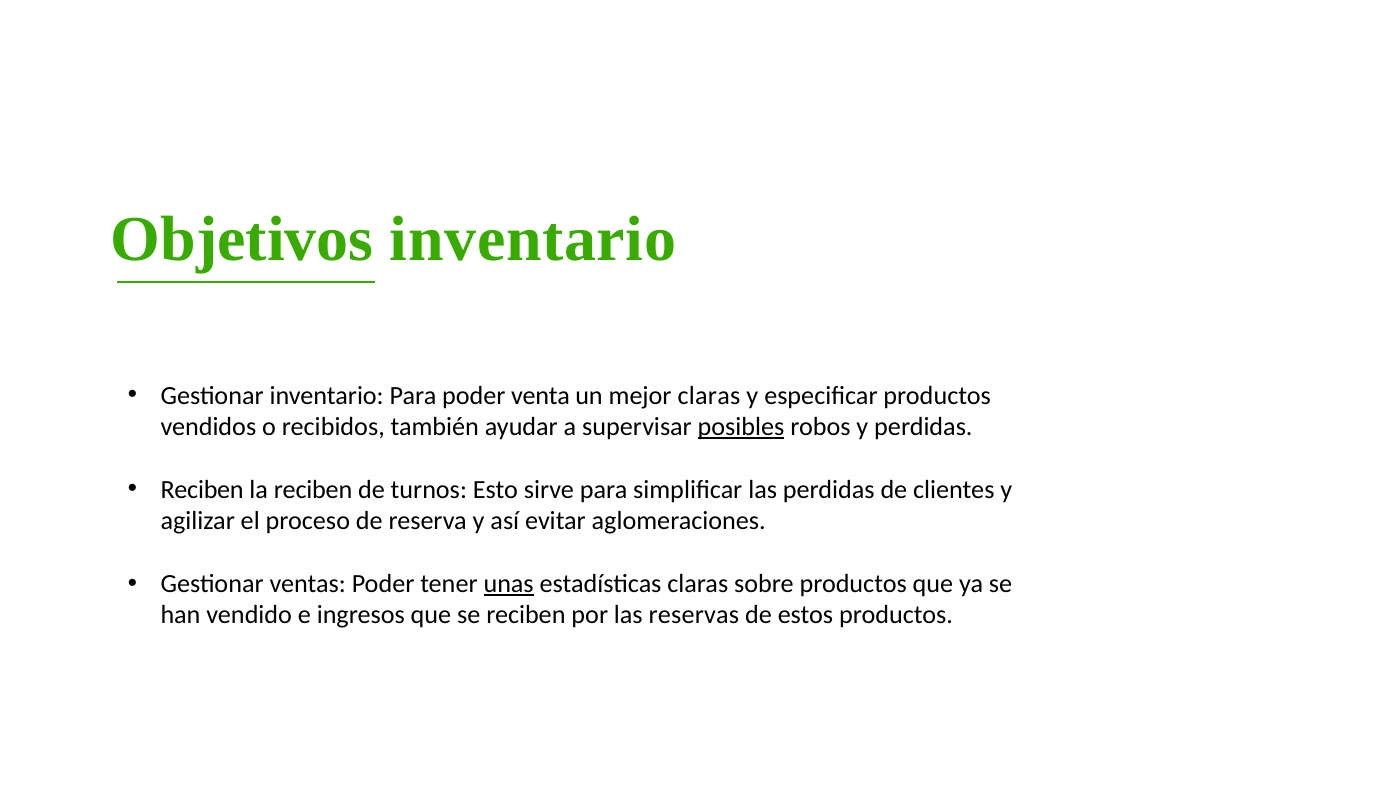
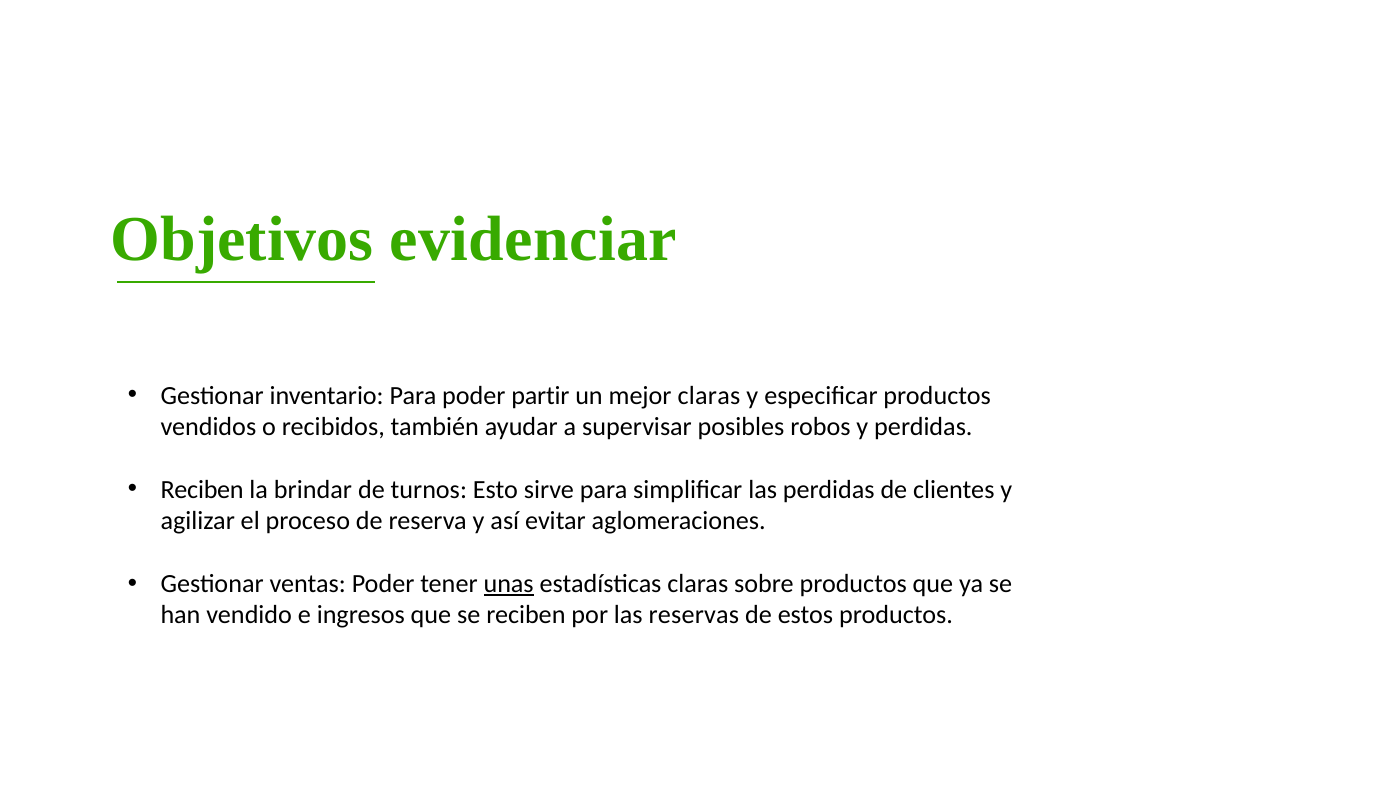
Objetivos inventario: inventario -> evidenciar
venta: venta -> partir
posibles underline: present -> none
la reciben: reciben -> brindar
